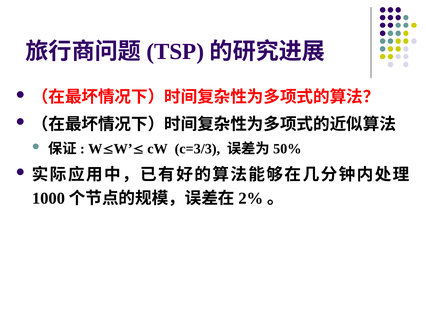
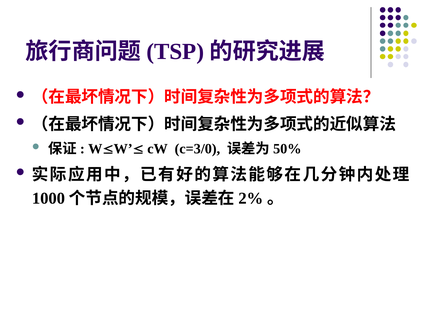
c=3/3: c=3/3 -> c=3/0
